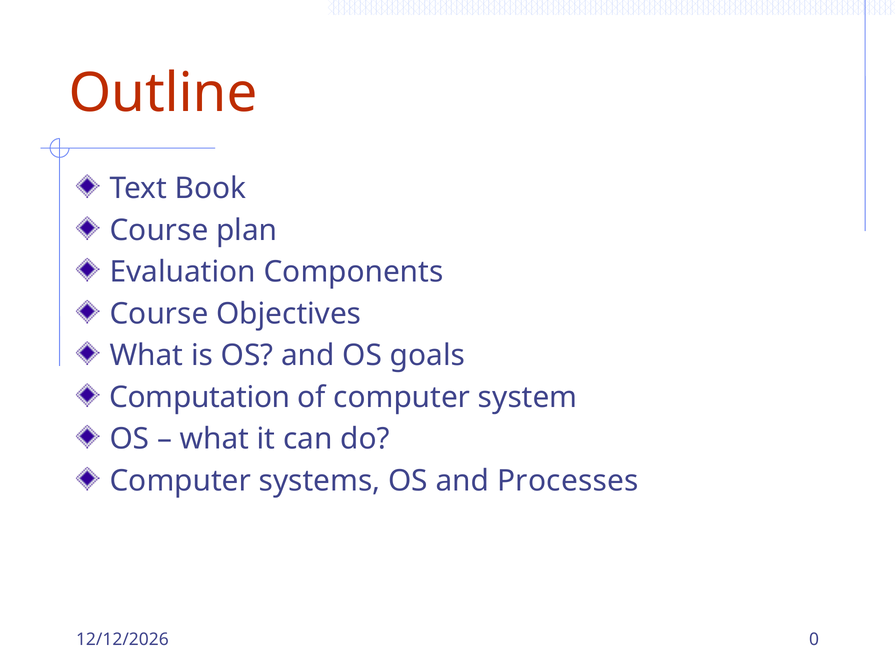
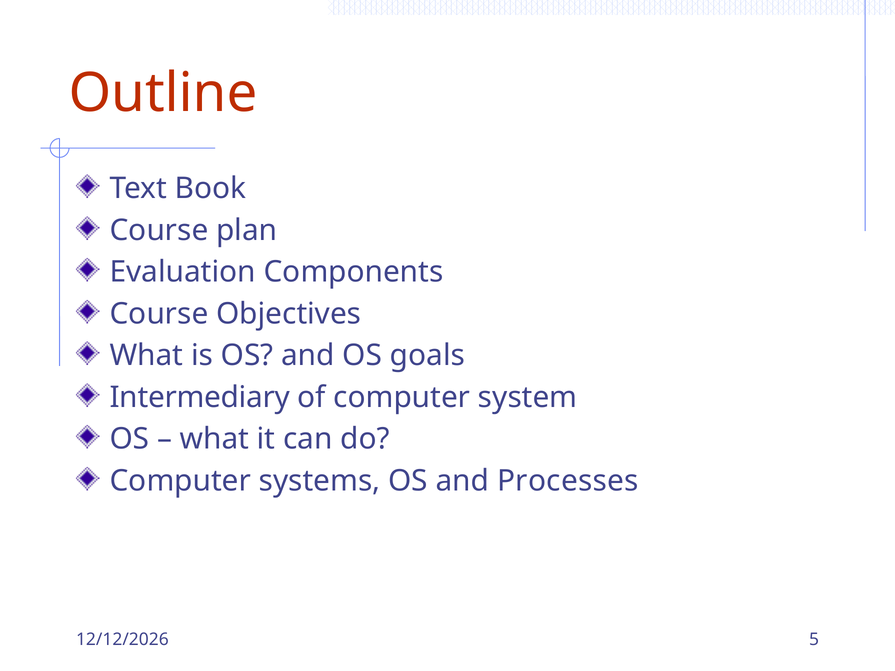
Computation: Computation -> Intermediary
0: 0 -> 5
